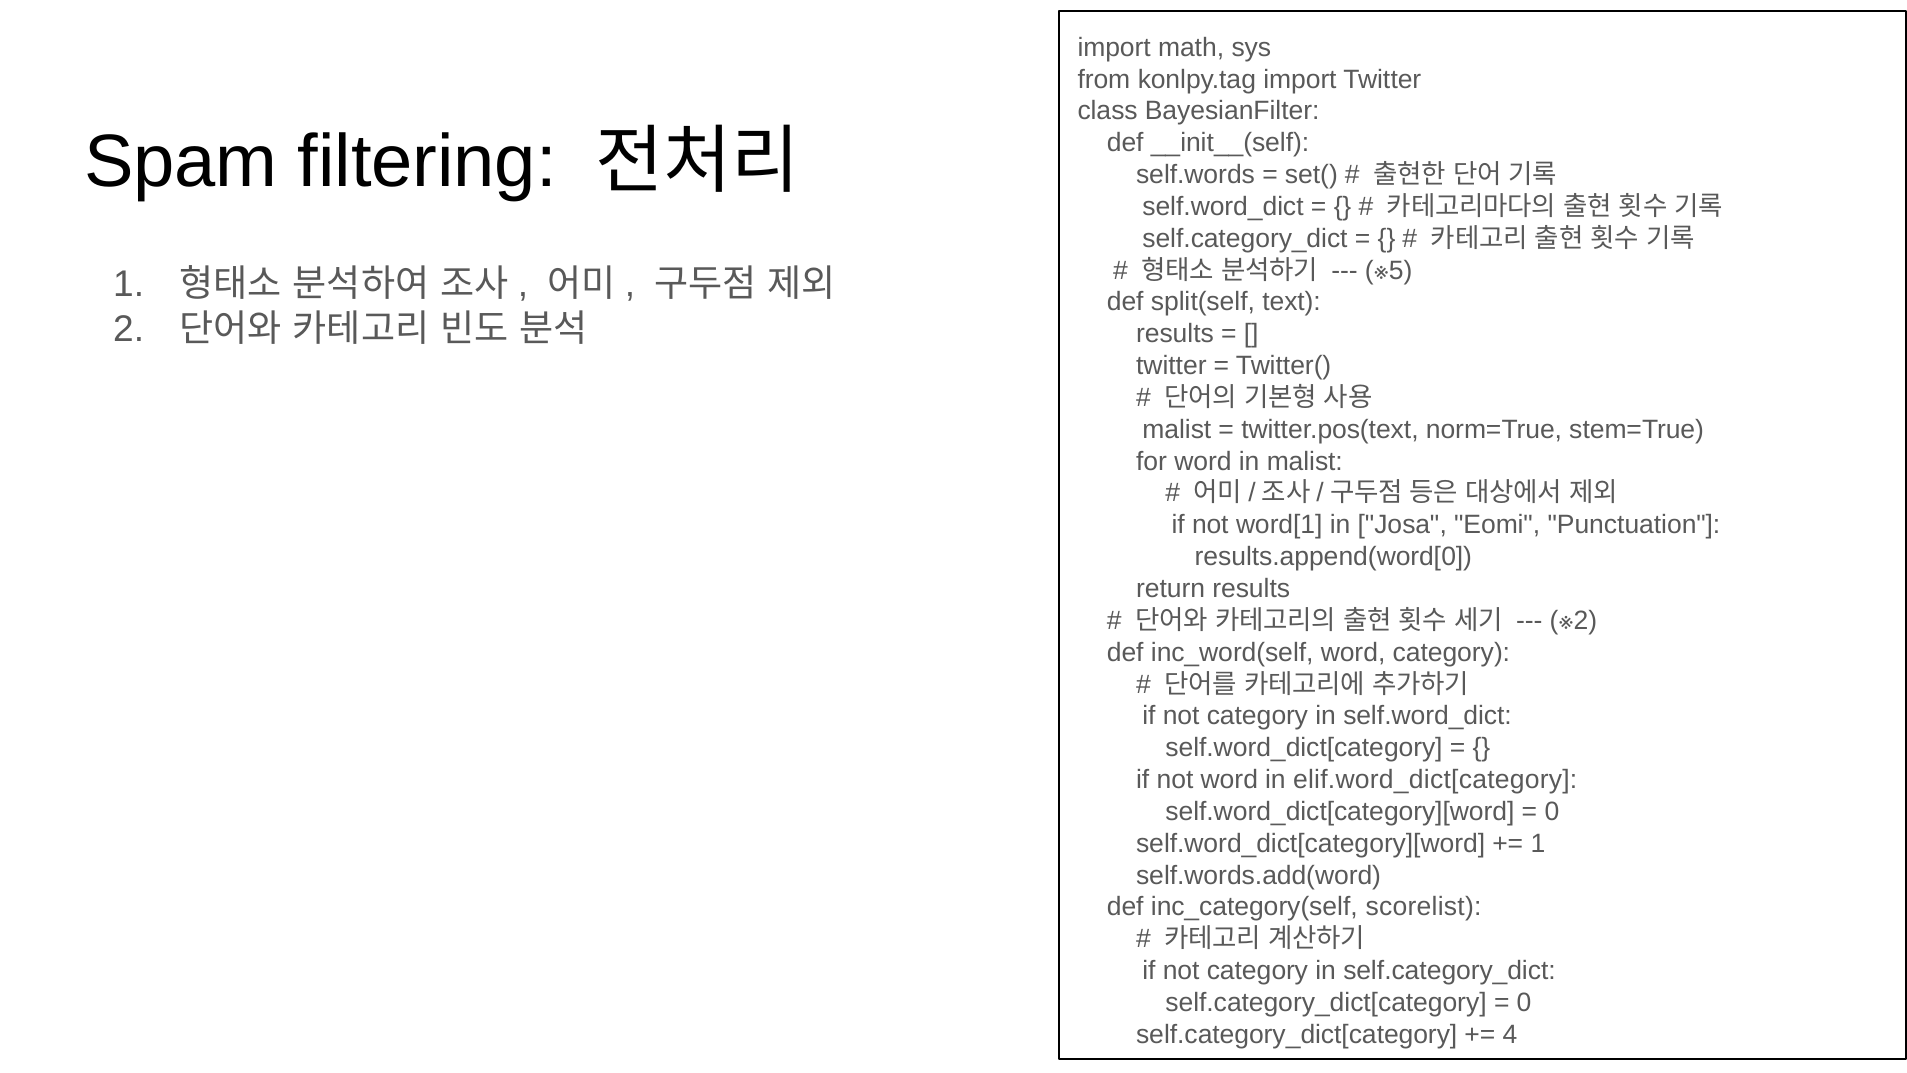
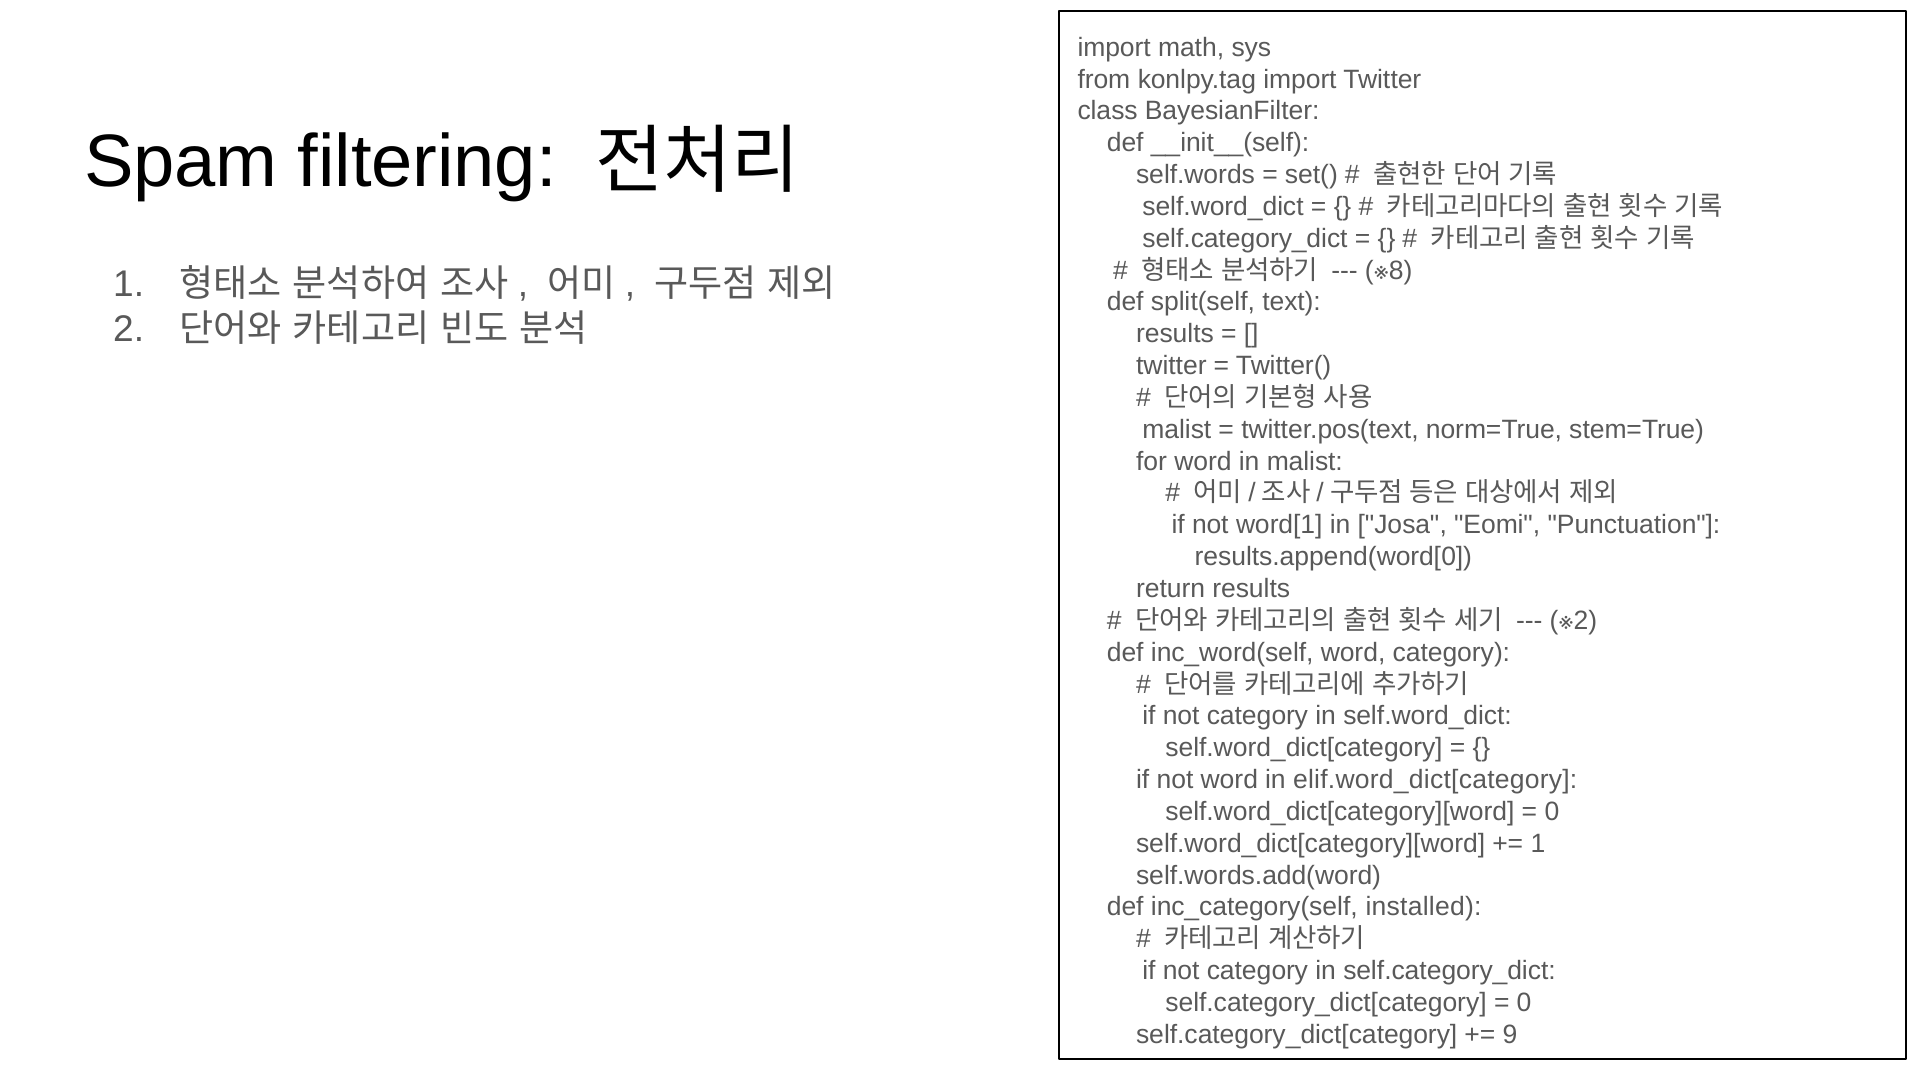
5: 5 -> 8
scorelist: scorelist -> installed
4: 4 -> 9
